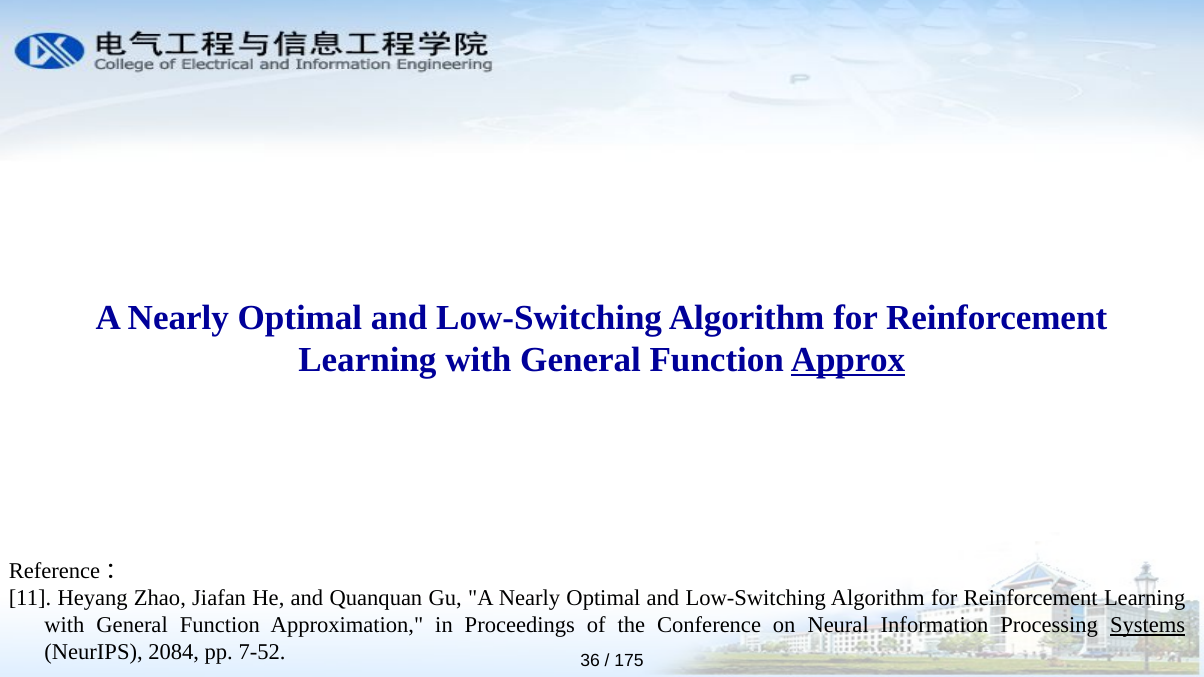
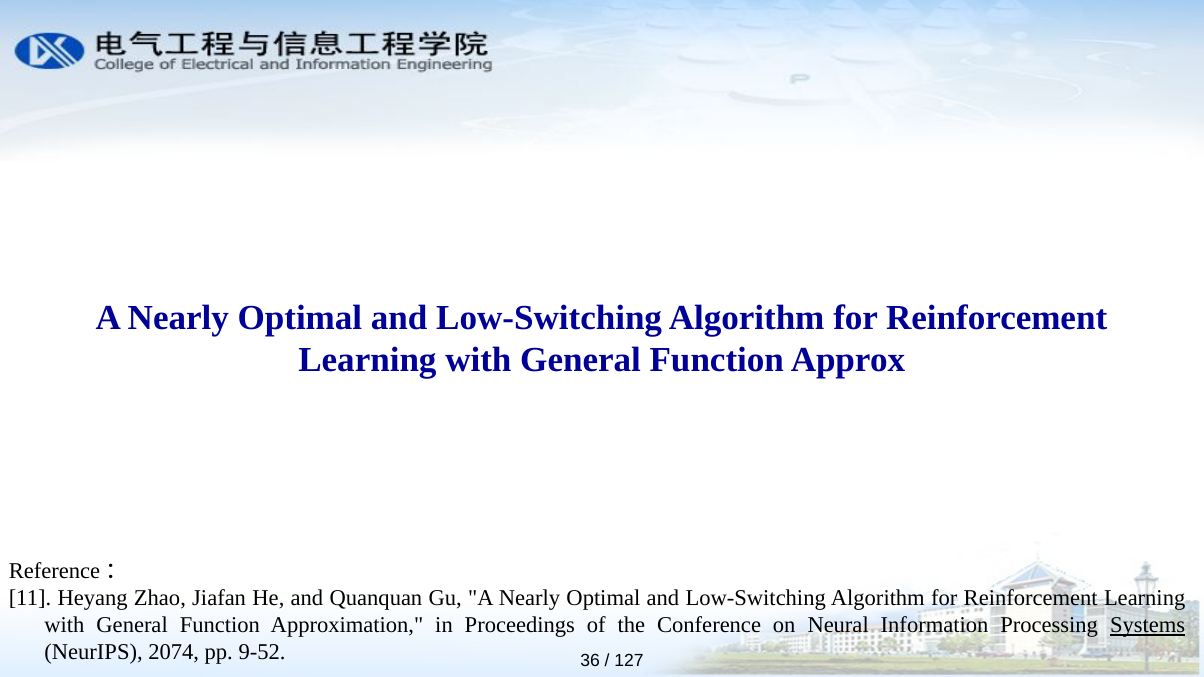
Approx underline: present -> none
2084: 2084 -> 2074
7-52: 7-52 -> 9-52
175: 175 -> 127
